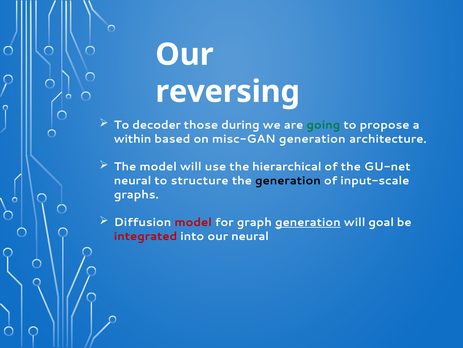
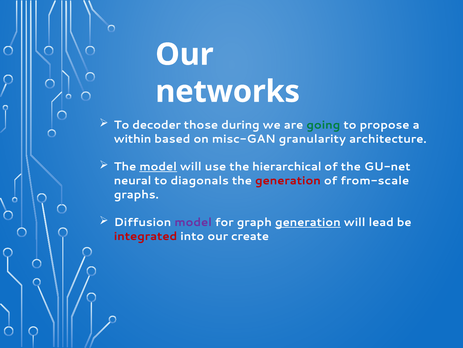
reversing: reversing -> networks
misc-GAN generation: generation -> granularity
model at (158, 166) underline: none -> present
structure: structure -> diagonals
generation at (288, 180) colour: black -> red
input-scale: input-scale -> from-scale
model at (193, 222) colour: red -> purple
goal: goal -> lead
our neural: neural -> create
